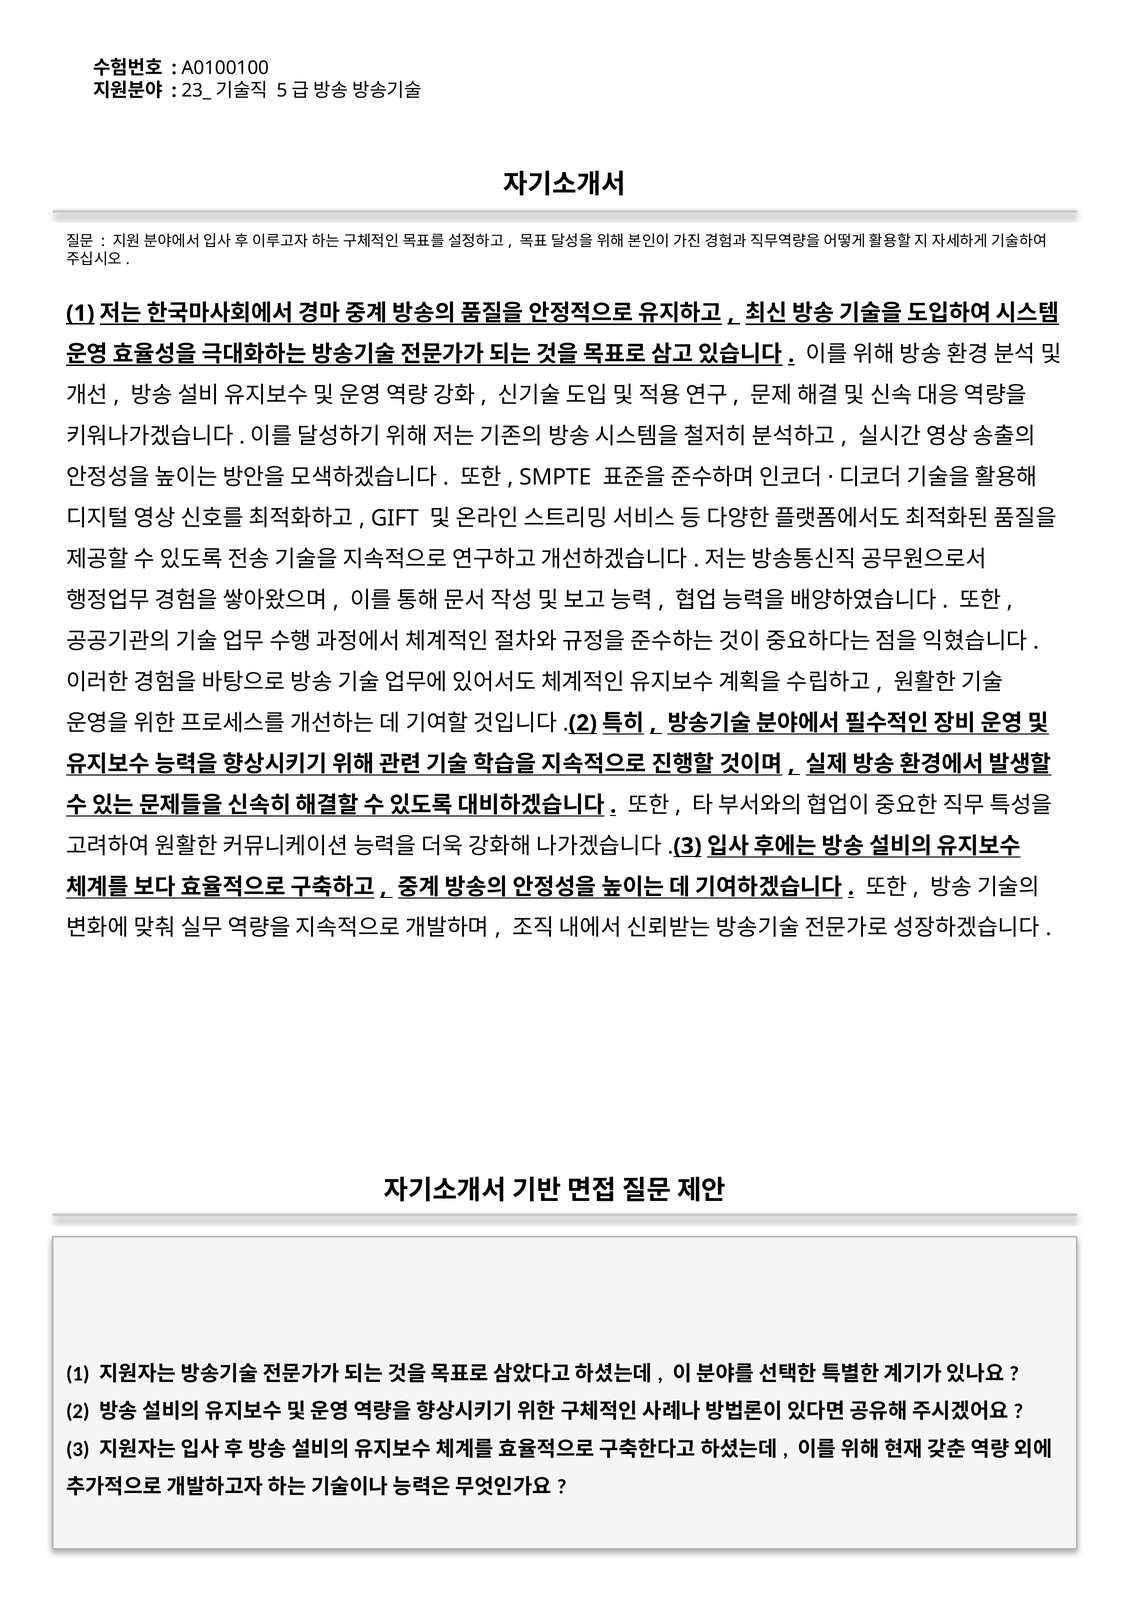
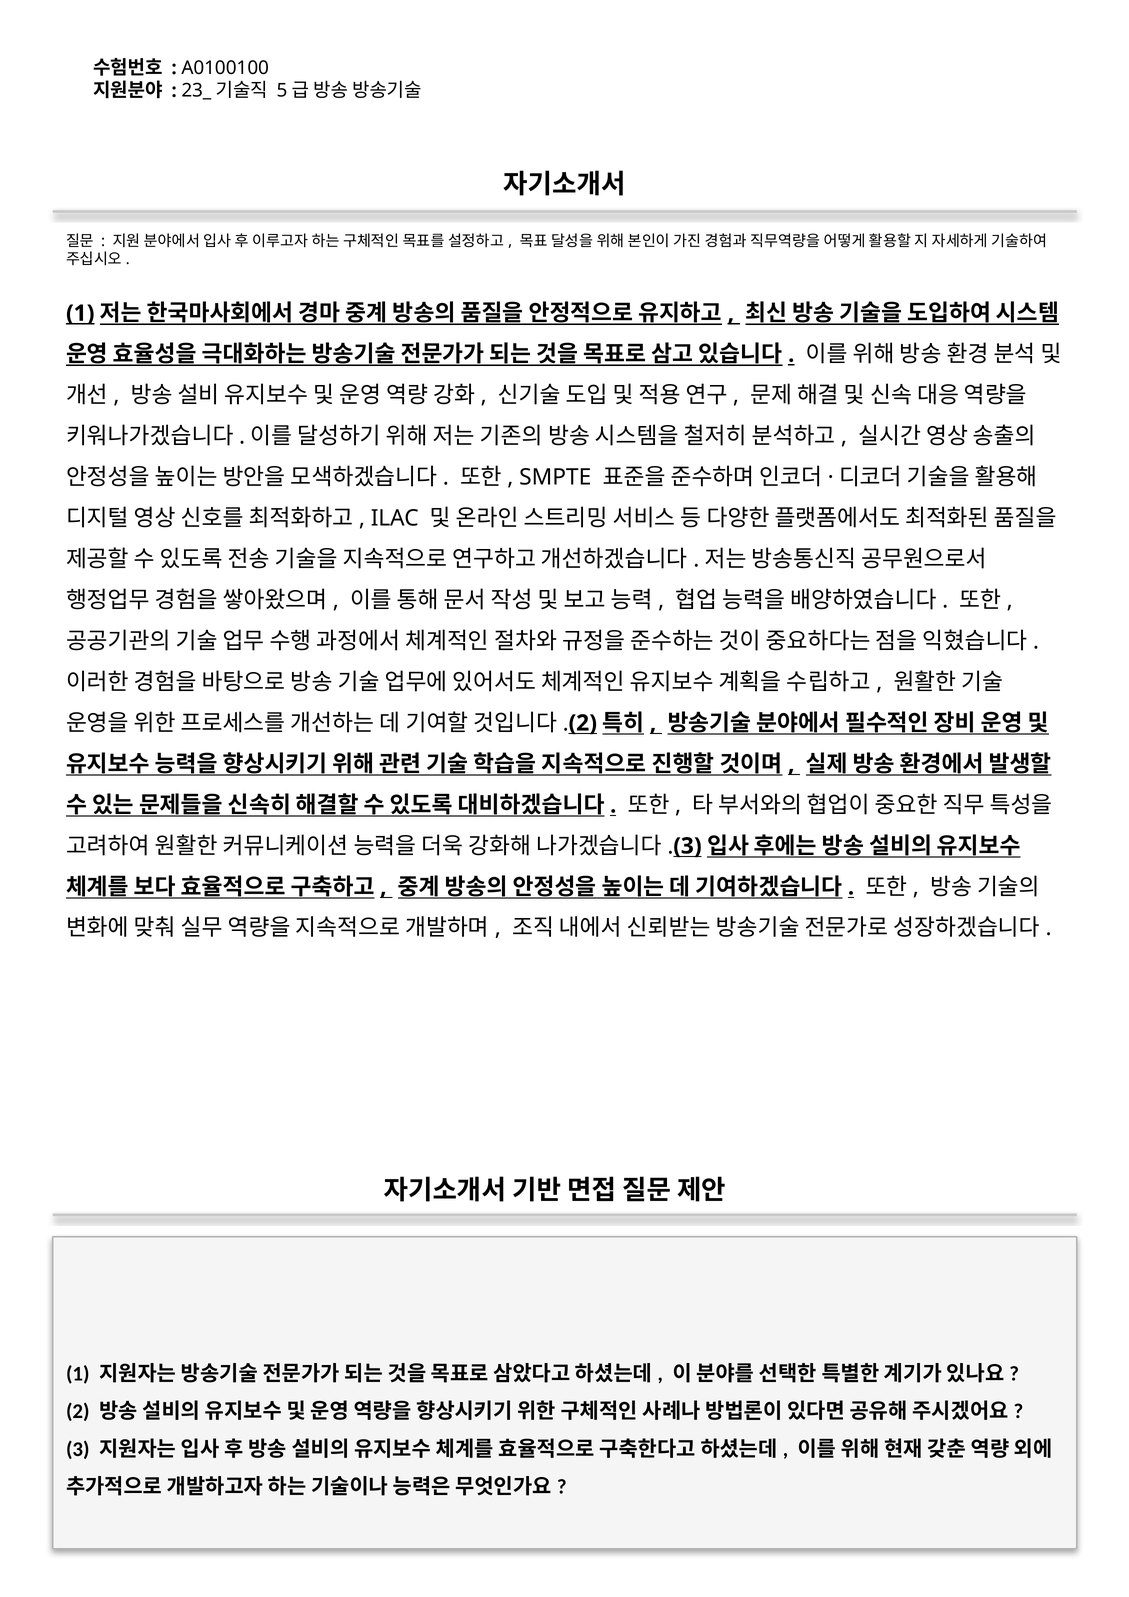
GIFT: GIFT -> ILAC
